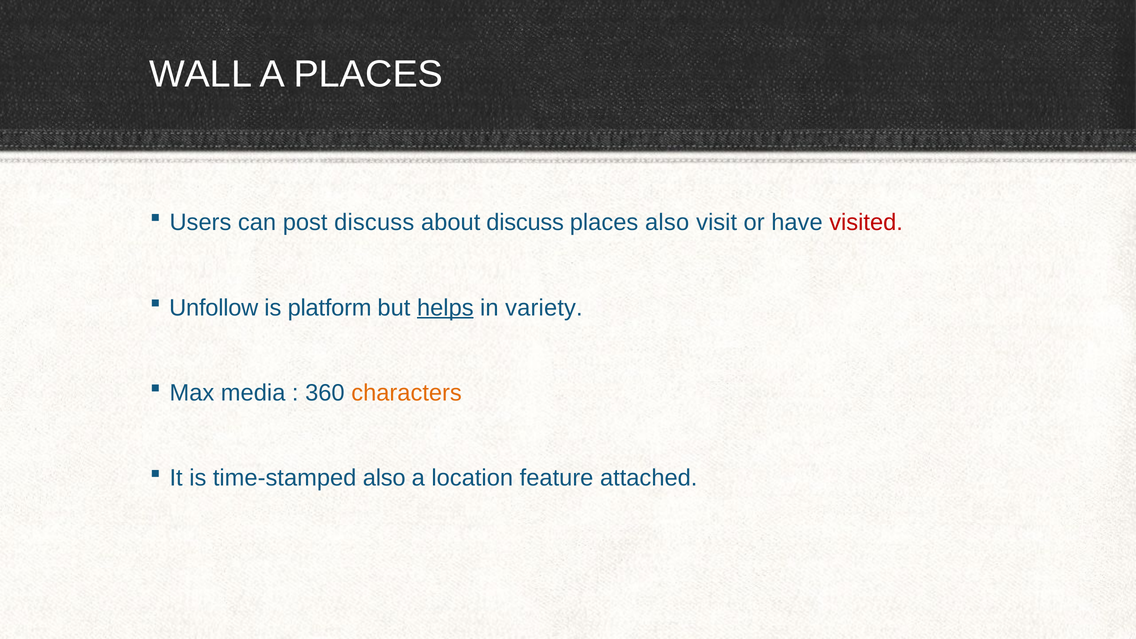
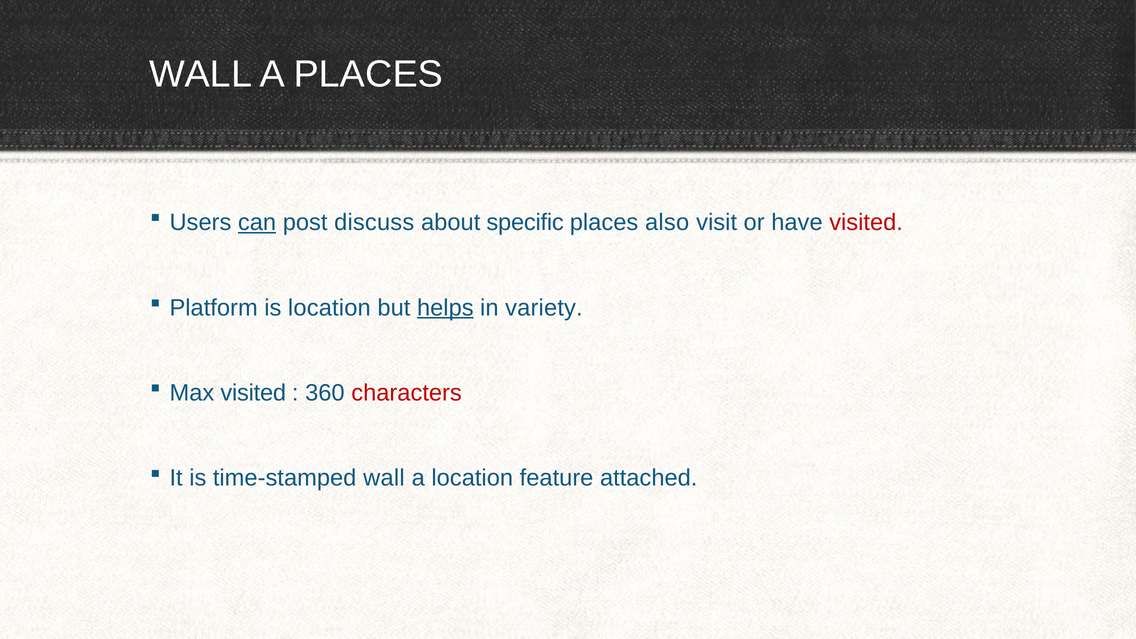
can underline: none -> present
about discuss: discuss -> specific
Unfollow: Unfollow -> Platform
is platform: platform -> location
Max media: media -> visited
characters colour: orange -> red
time-stamped also: also -> wall
